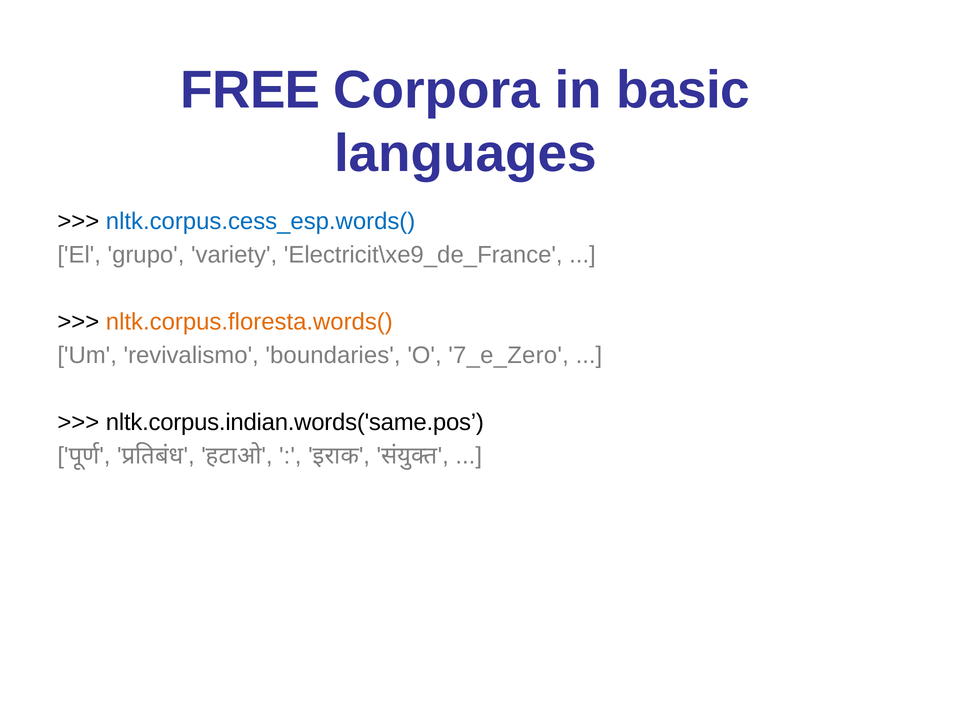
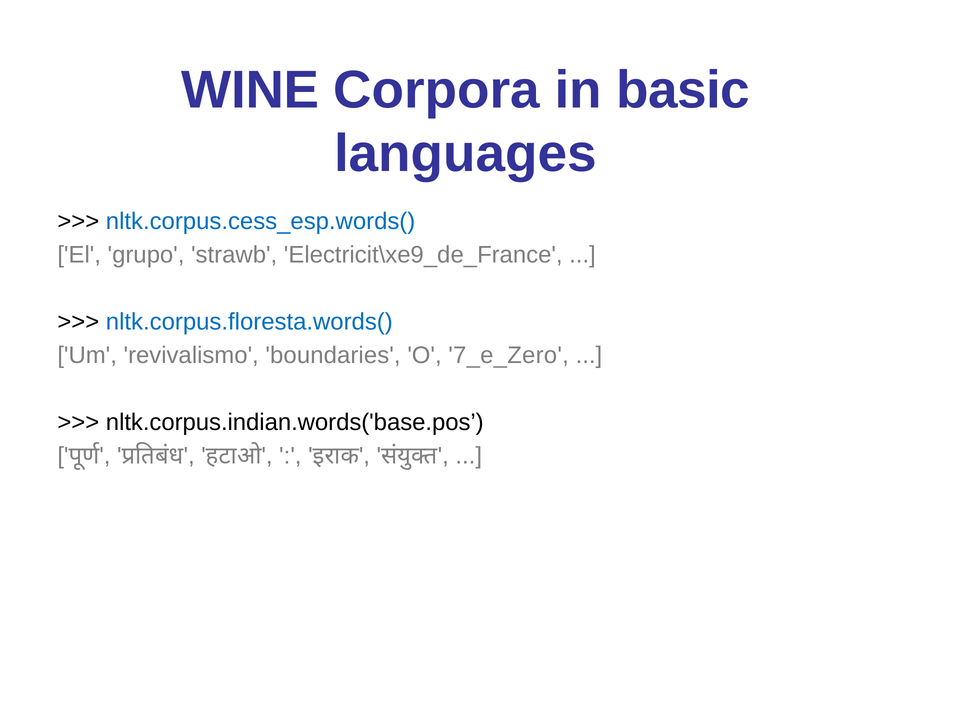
FREE: FREE -> WINE
variety: variety -> strawb
nltk.corpus.floresta.words( colour: orange -> blue
nltk.corpus.indian.words('same.pos: nltk.corpus.indian.words('same.pos -> nltk.corpus.indian.words('base.pos
